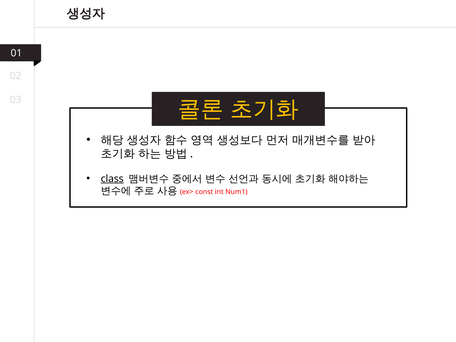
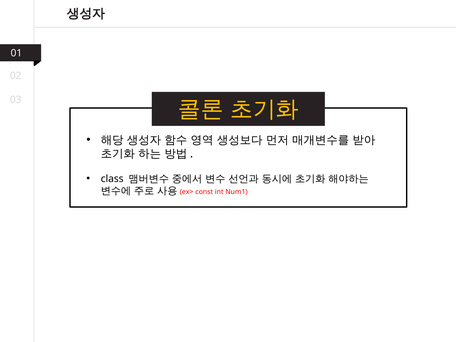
class underline: present -> none
